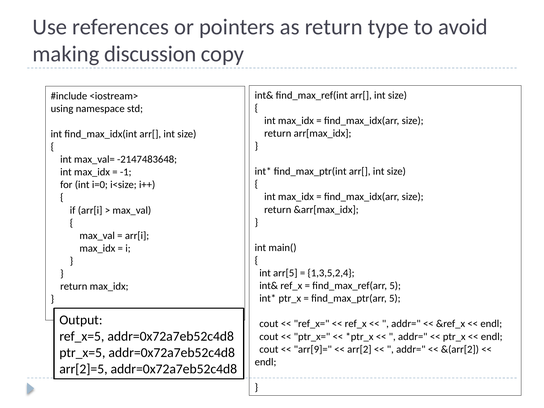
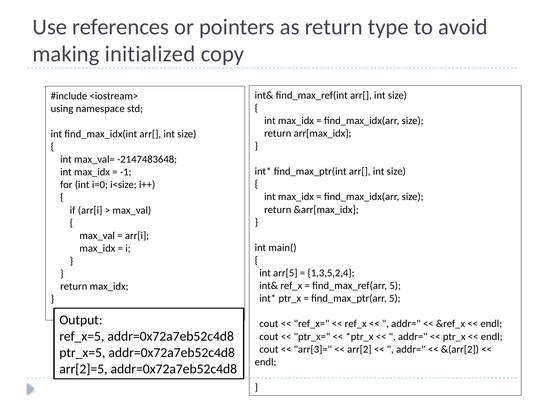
discussion: discussion -> initialized
arr[9]=: arr[9]= -> arr[3]=
